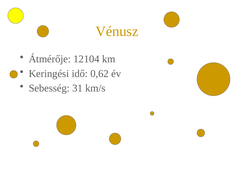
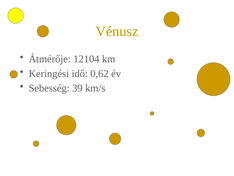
31: 31 -> 39
